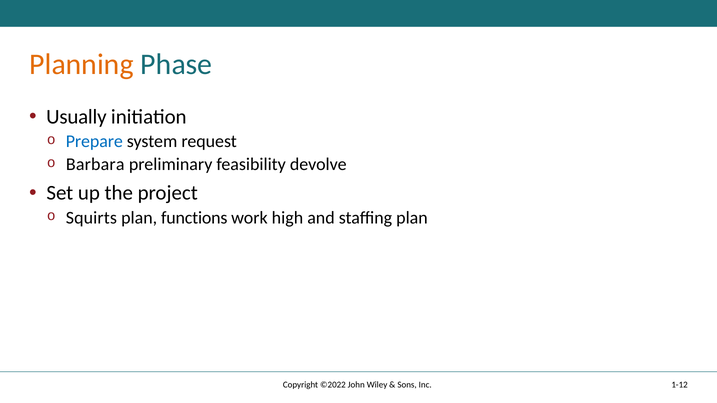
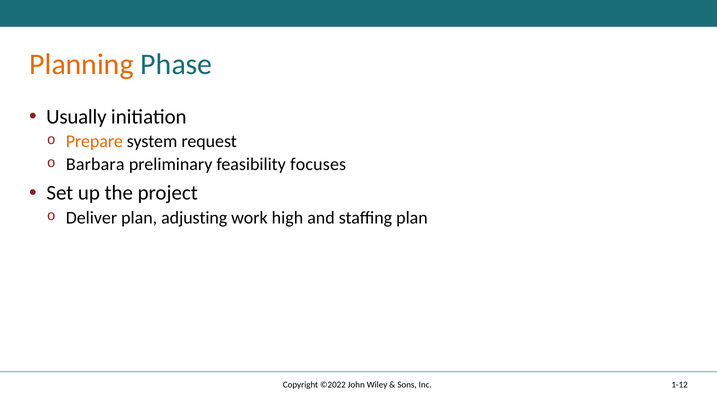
Prepare colour: blue -> orange
devolve: devolve -> focuses
Squirts: Squirts -> Deliver
functions: functions -> adjusting
